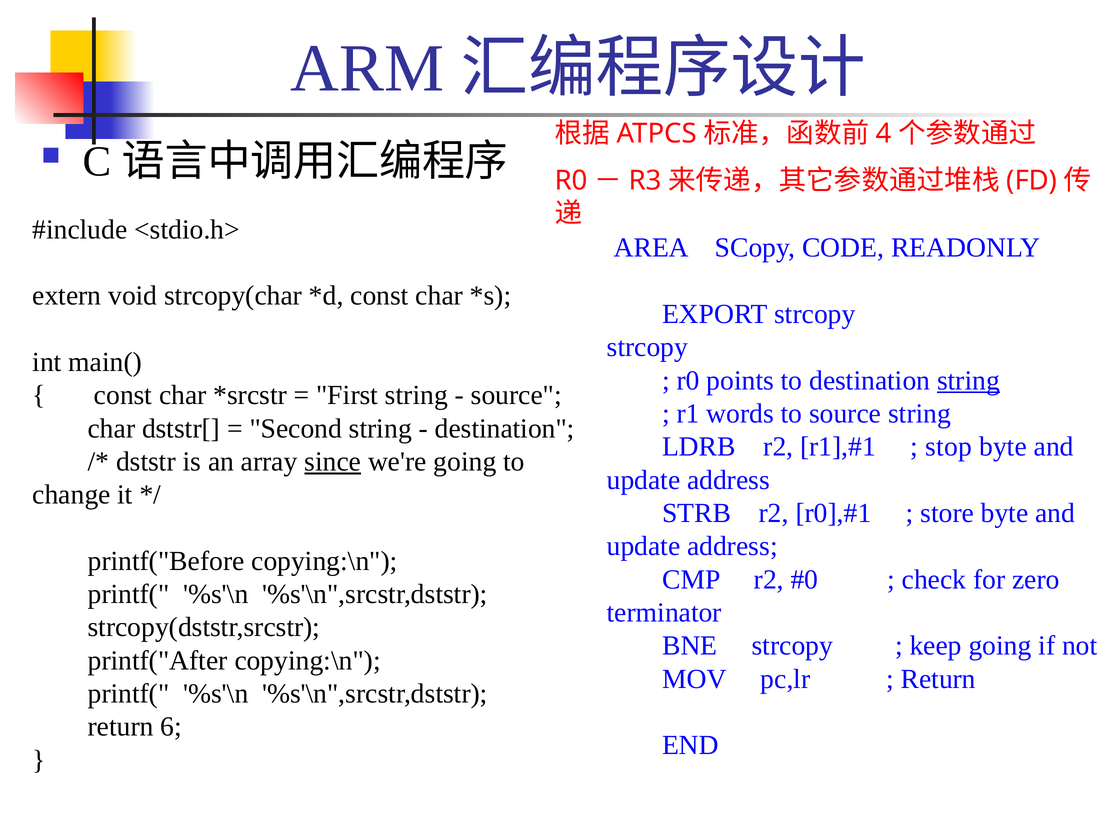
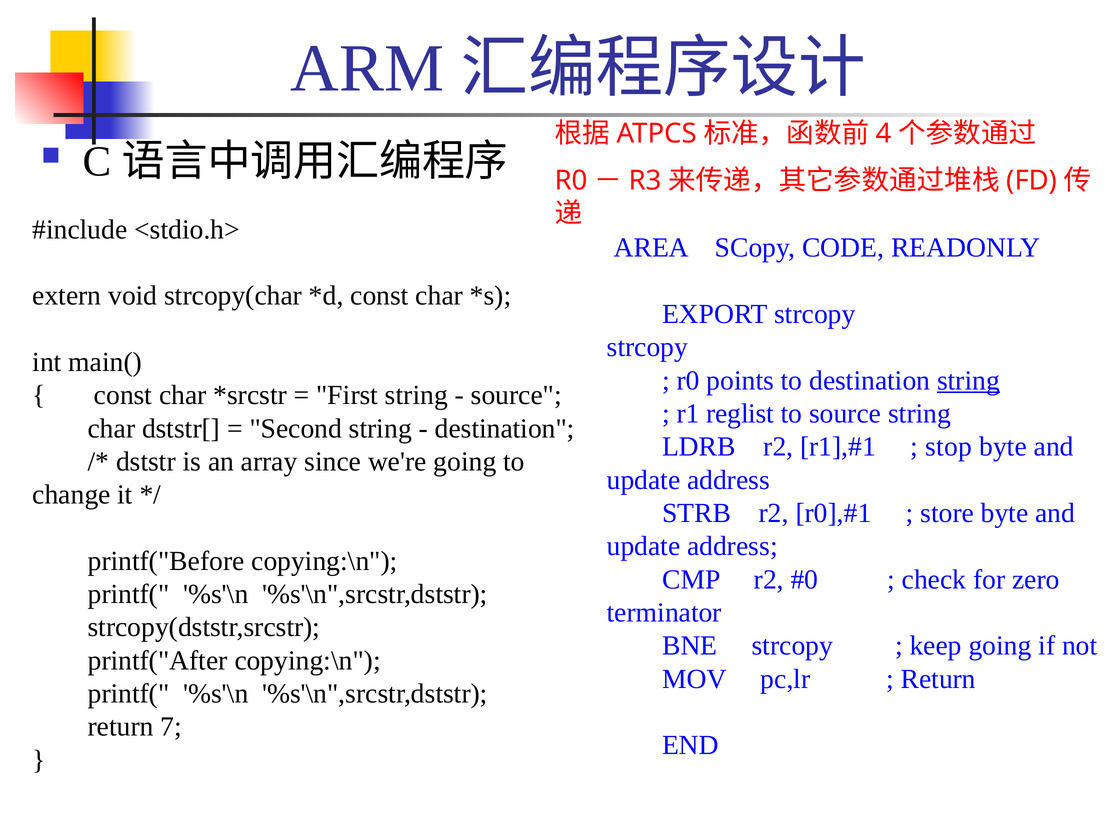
words: words -> reglist
since underline: present -> none
6: 6 -> 7
